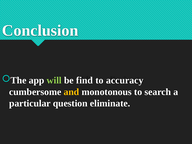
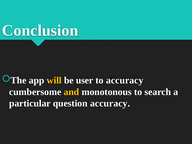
will colour: light green -> yellow
find: find -> user
question eliminate: eliminate -> accuracy
